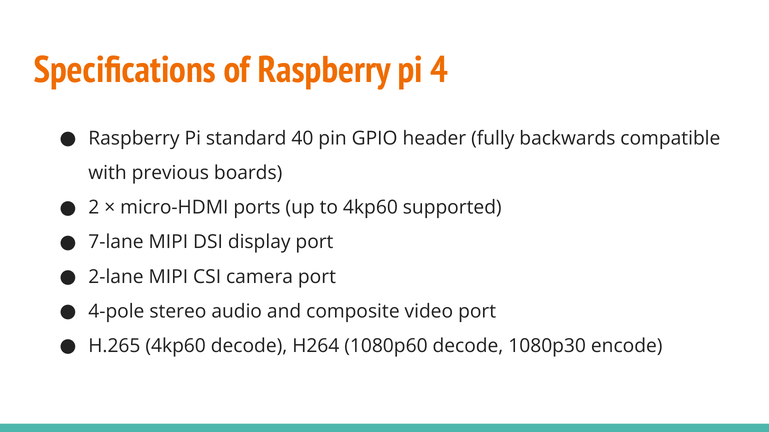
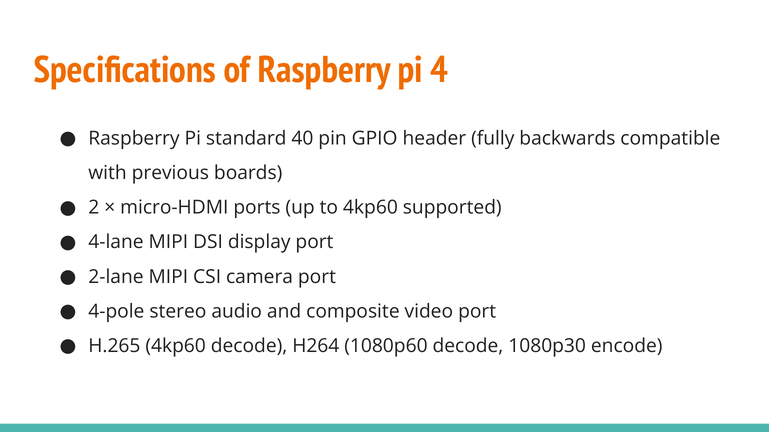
7-lane: 7-lane -> 4-lane
